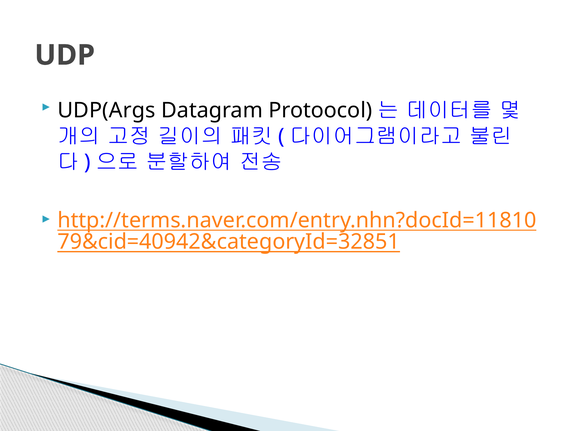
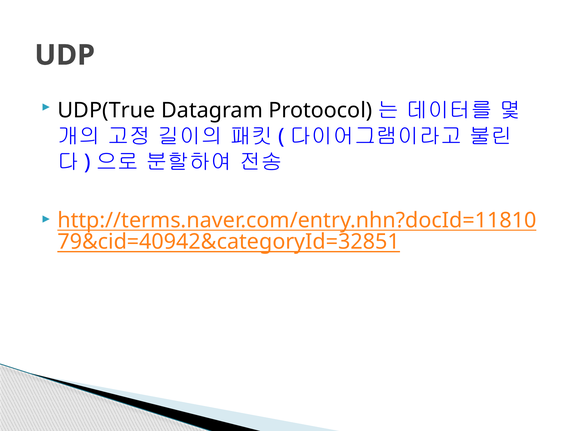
UDP(Args: UDP(Args -> UDP(True
